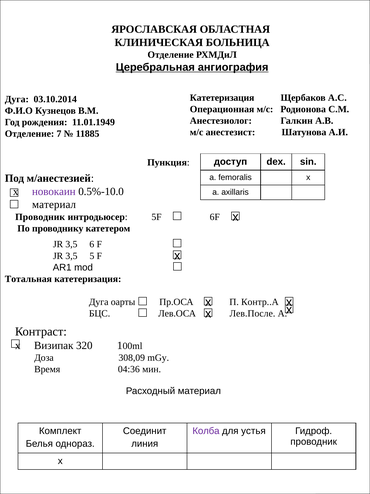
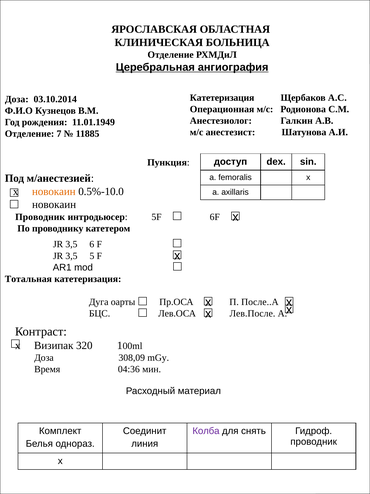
Дуга at (17, 99): Дуга -> Доза
новокаин at (54, 191) colour: purple -> orange
материал at (54, 204): материал -> новокаин
Контр..А: Контр..А -> После..А
устья: устья -> снять
